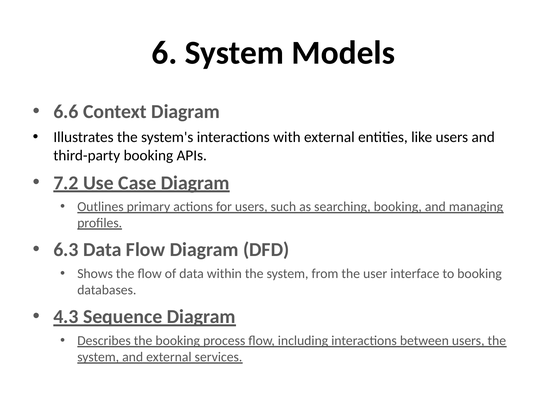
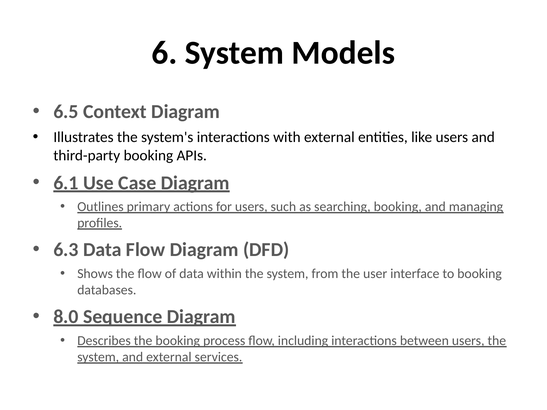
6.6: 6.6 -> 6.5
7.2: 7.2 -> 6.1
4.3: 4.3 -> 8.0
